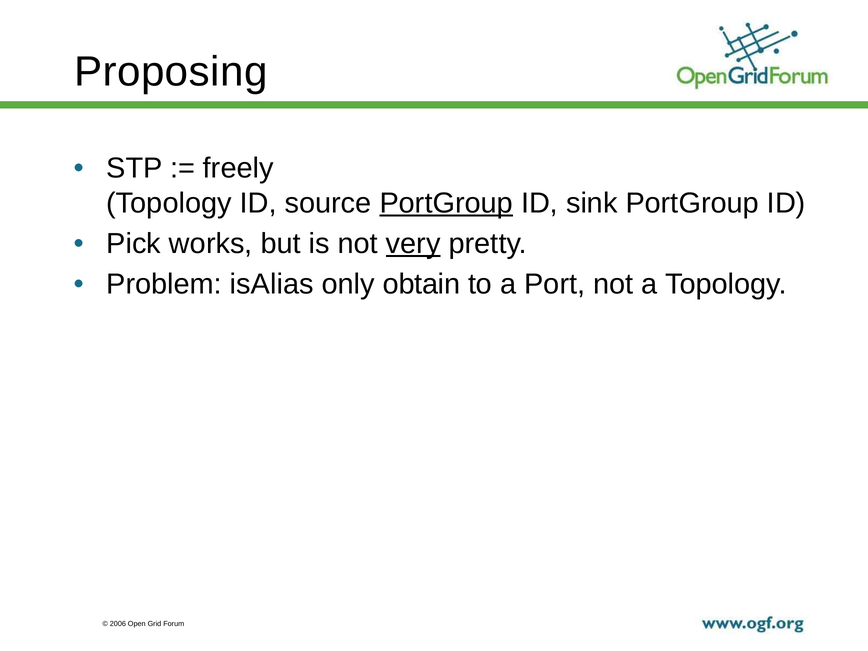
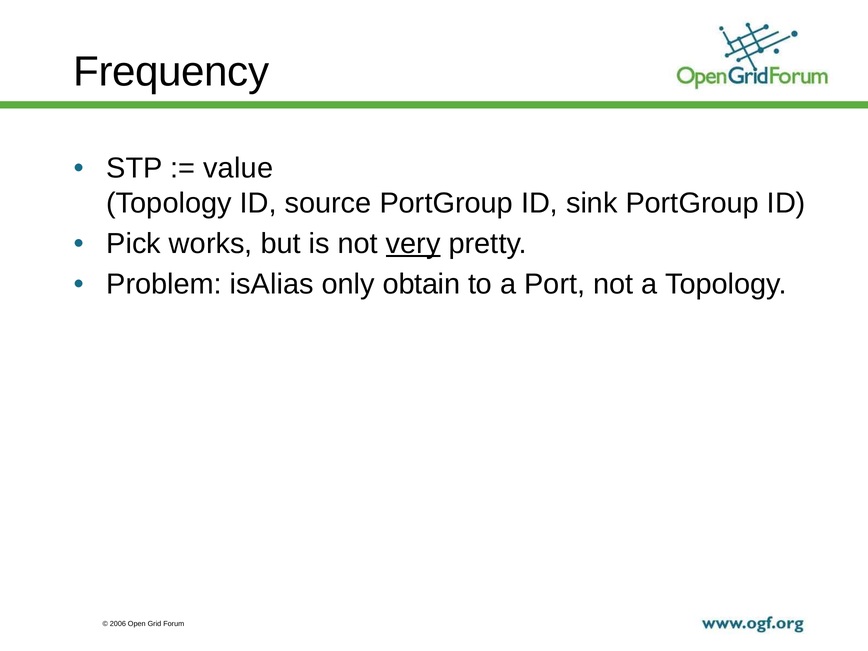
Proposing: Proposing -> Frequency
freely: freely -> value
PortGroup at (446, 203) underline: present -> none
